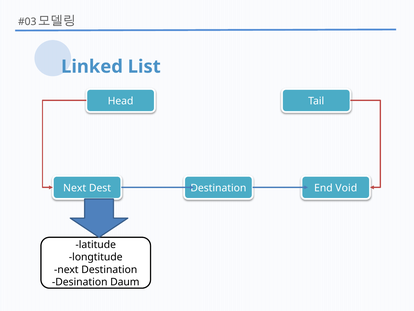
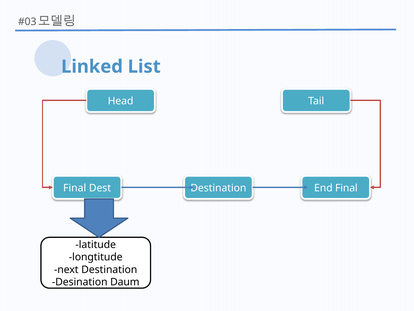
Next at (75, 188): Next -> Final
End Void: Void -> Final
